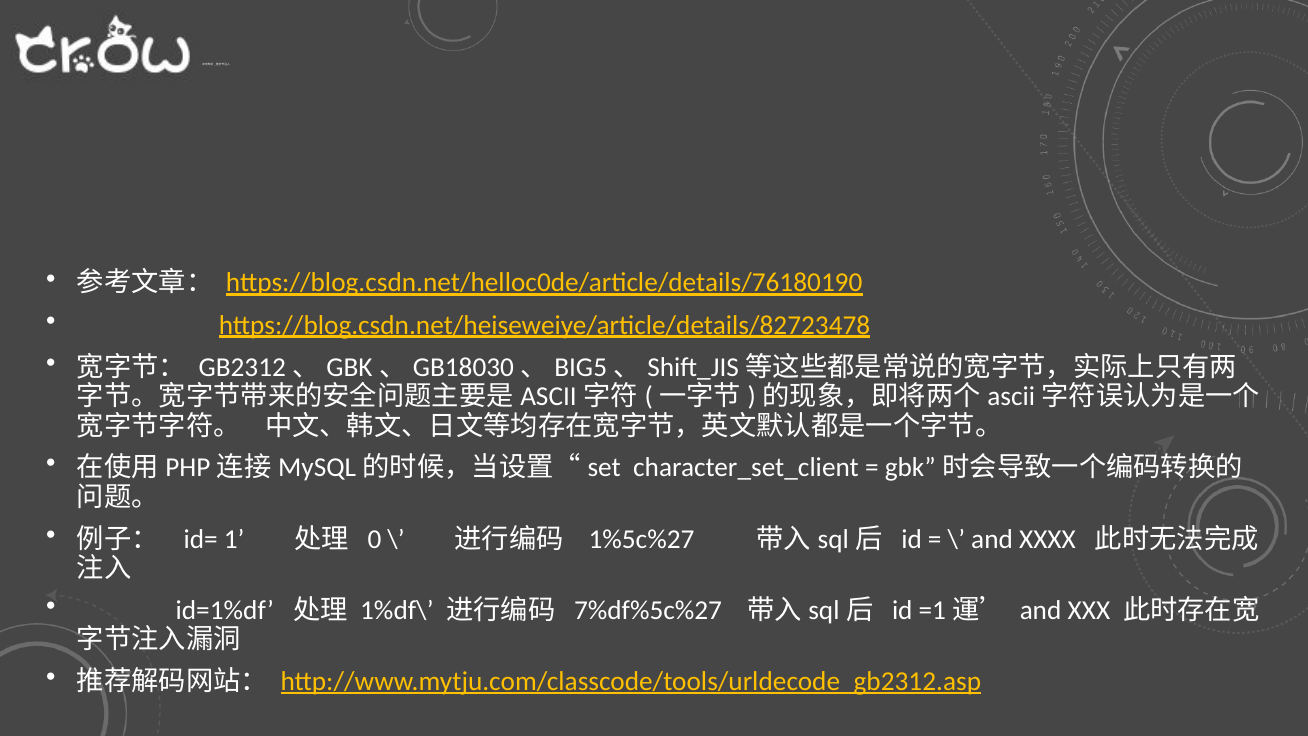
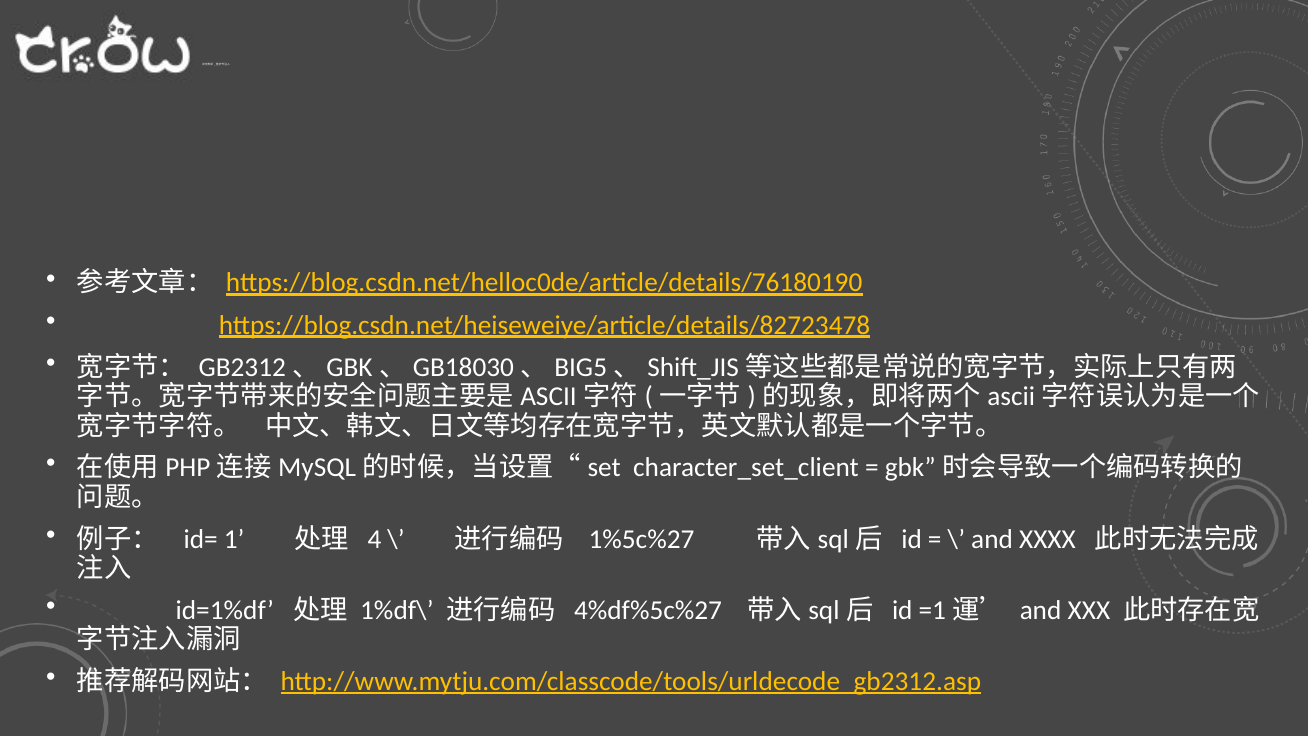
0: 0 -> 4
7%df%5c%27: 7%df%5c%27 -> 4%df%5c%27
